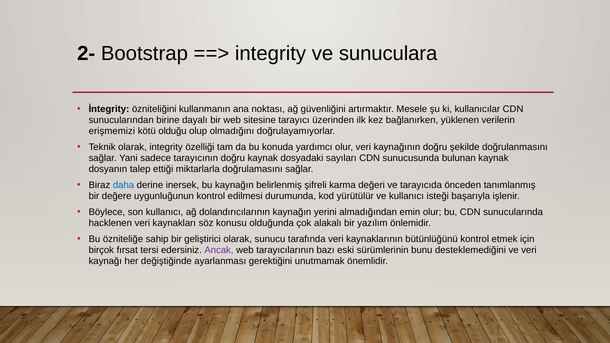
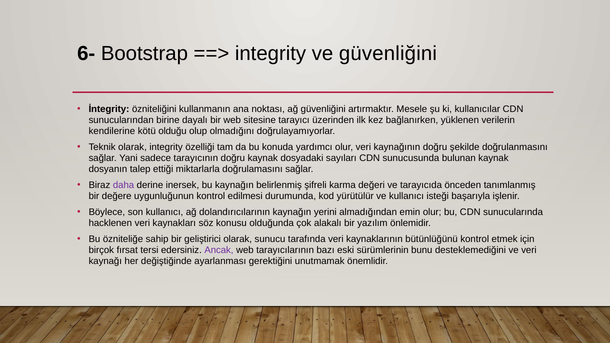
2-: 2- -> 6-
ve sunuculara: sunuculara -> güvenliğini
erişmemizi: erişmemizi -> kendilerine
daha colour: blue -> purple
